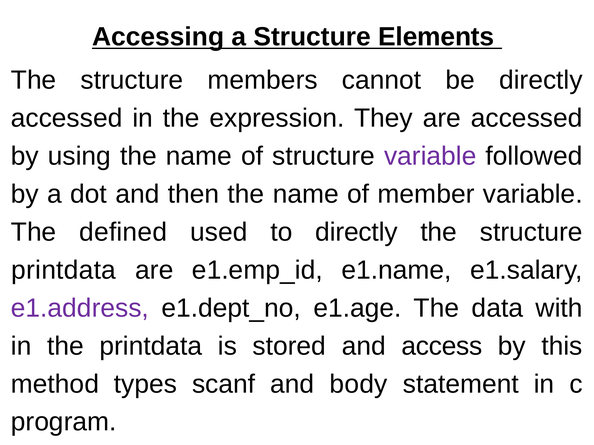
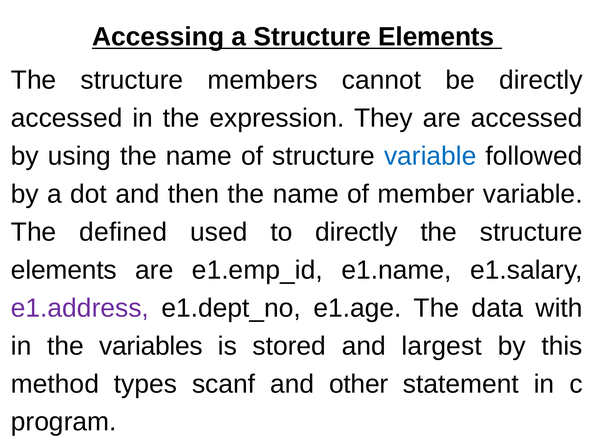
variable at (430, 156) colour: purple -> blue
printdata at (64, 270): printdata -> elements
the printdata: printdata -> variables
access: access -> largest
body: body -> other
